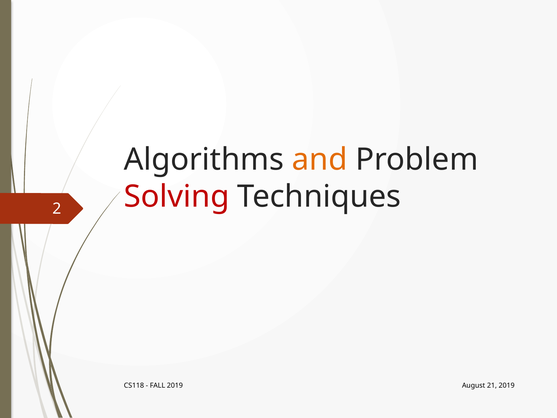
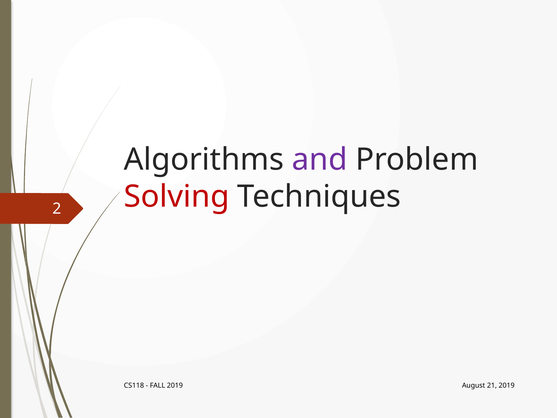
and colour: orange -> purple
